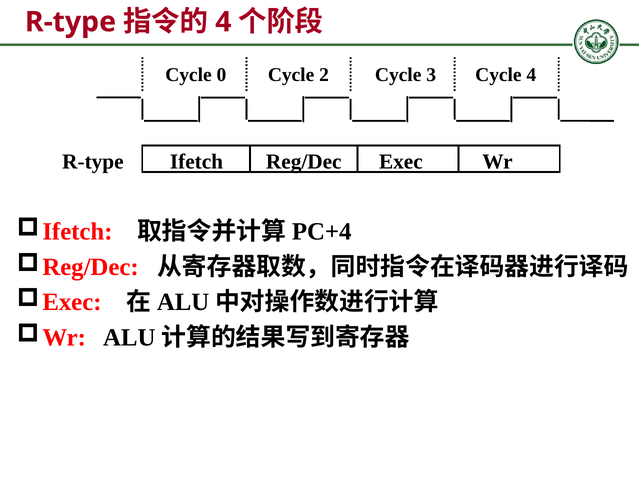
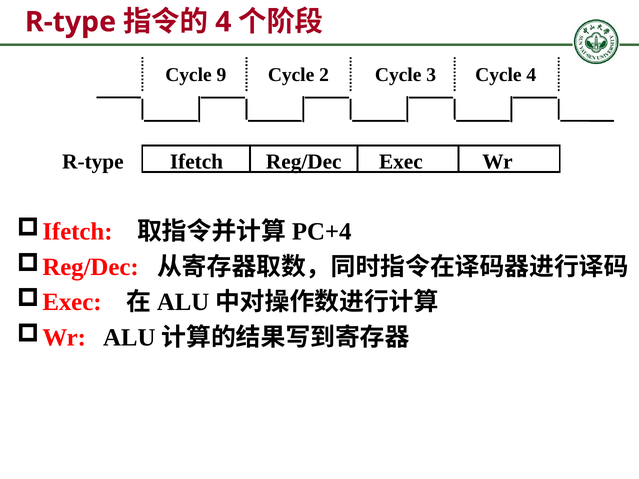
0: 0 -> 9
